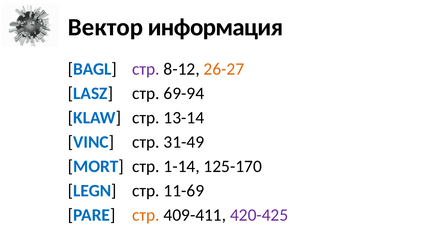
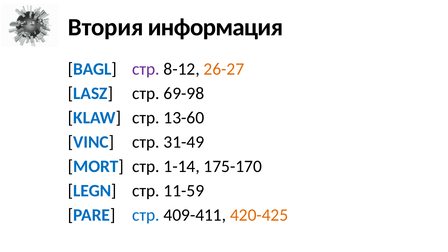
Вектор: Вектор -> Втория
69-94: 69-94 -> 69-98
13-14: 13-14 -> 13-60
125-170: 125-170 -> 175-170
11-69: 11-69 -> 11-59
стр at (146, 215) colour: orange -> blue
420-425 colour: purple -> orange
